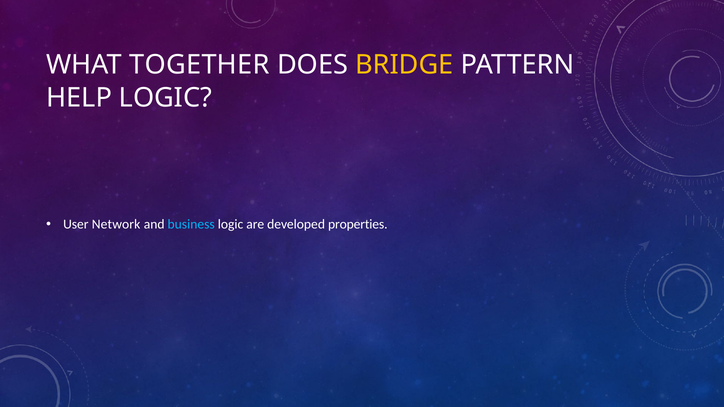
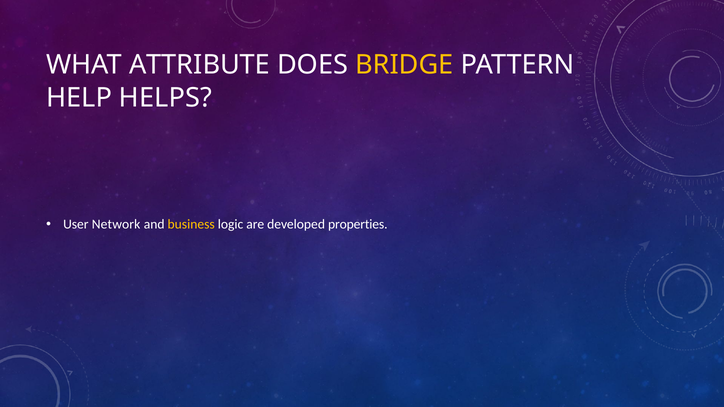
TOGETHER: TOGETHER -> ATTRIBUTE
HELP LOGIC: LOGIC -> HELPS
business colour: light blue -> yellow
